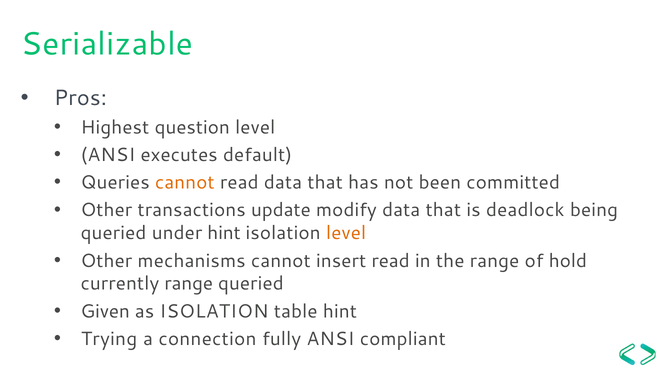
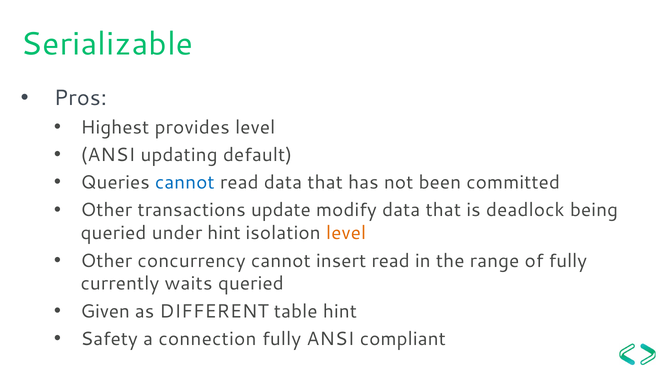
question: question -> provides
executes: executes -> updating
cannot at (185, 182) colour: orange -> blue
mechanisms: mechanisms -> concurrency
of hold: hold -> fully
currently range: range -> waits
as ISOLATION: ISOLATION -> DIFFERENT
Trying: Trying -> Safety
